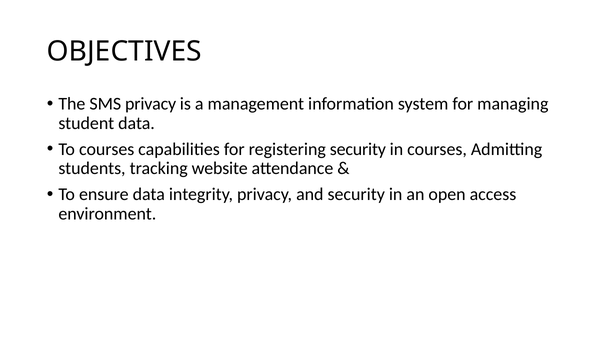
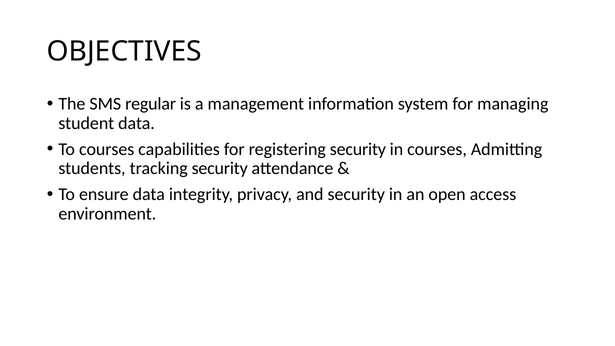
SMS privacy: privacy -> regular
tracking website: website -> security
